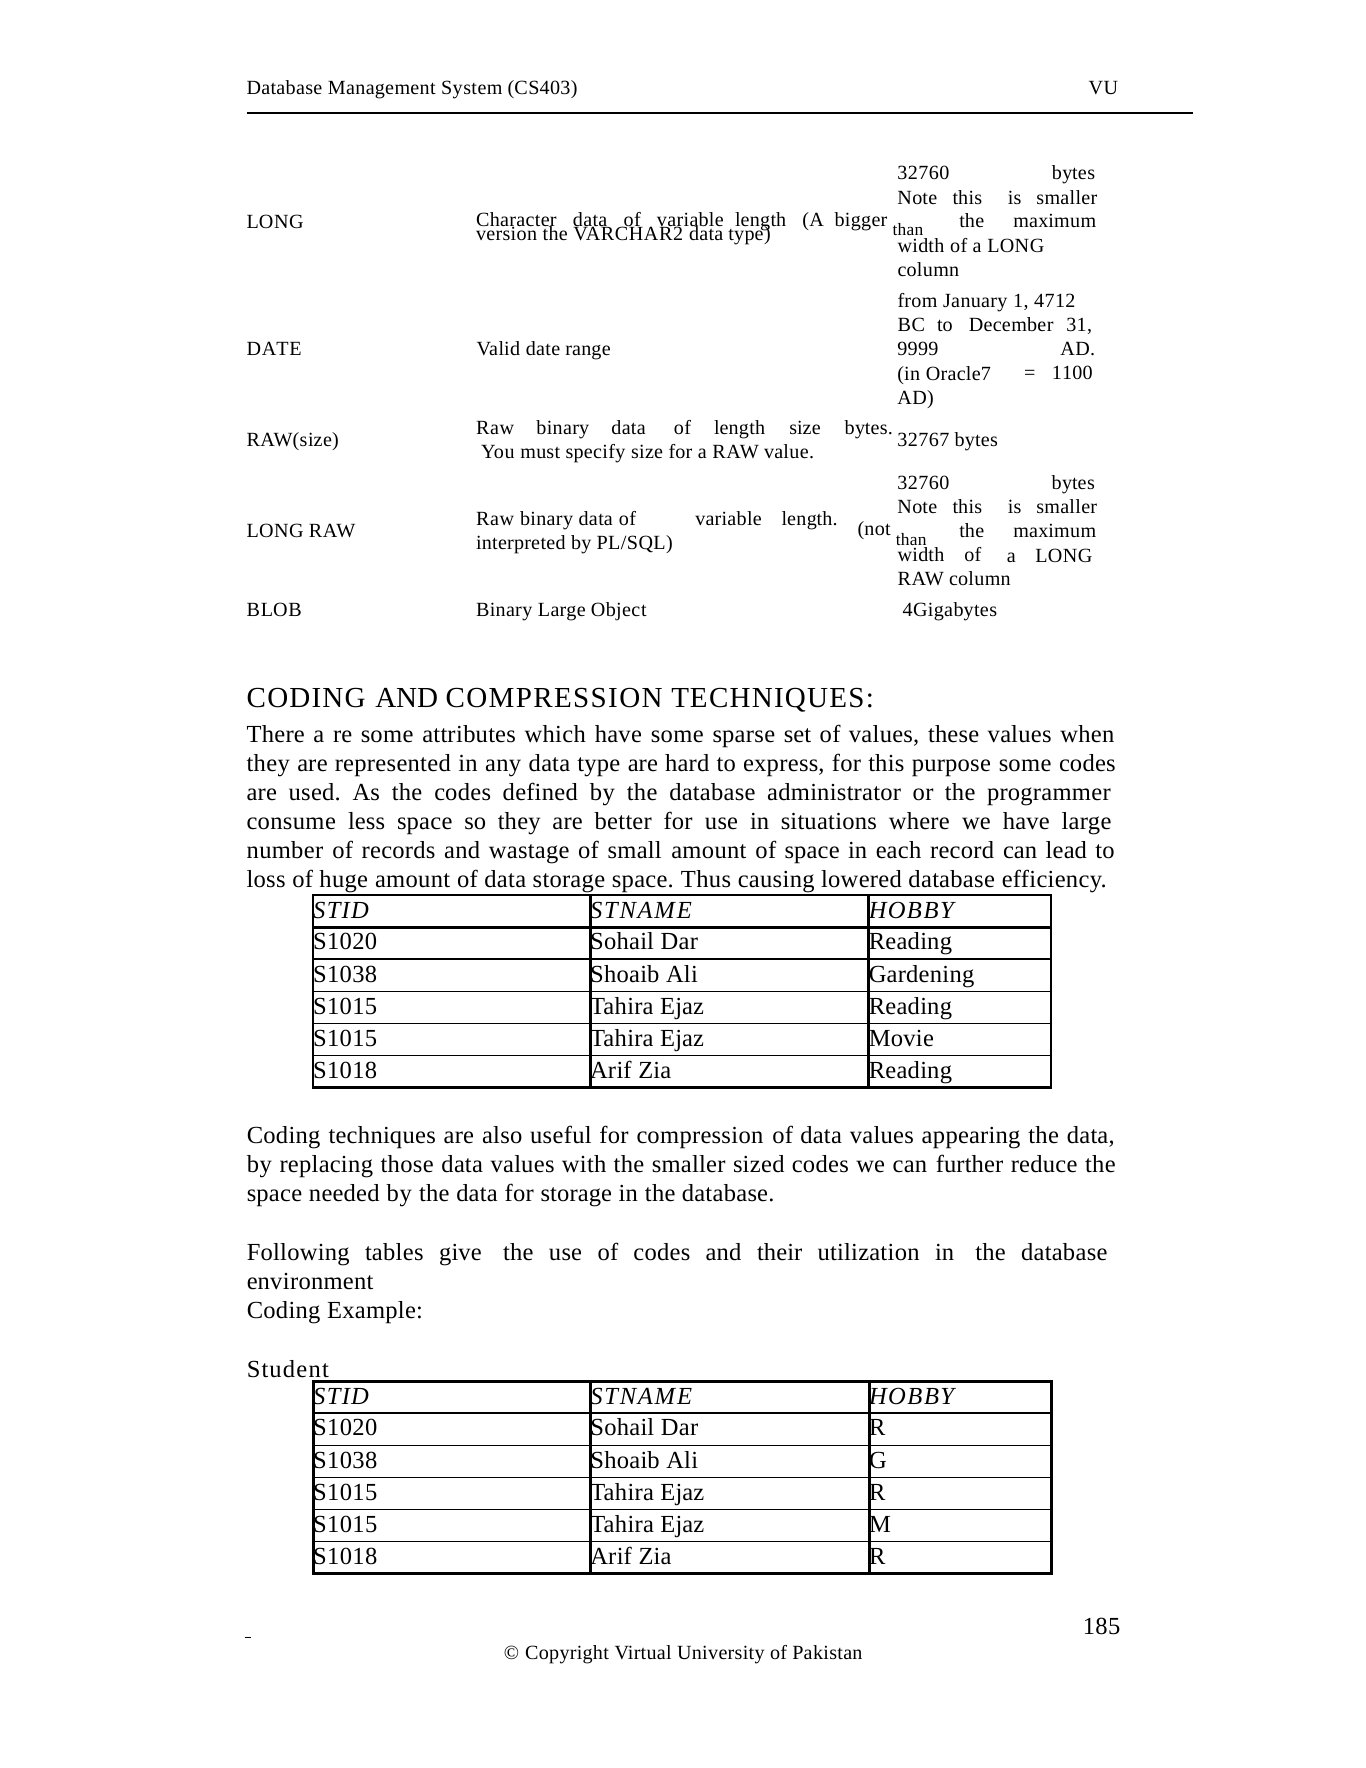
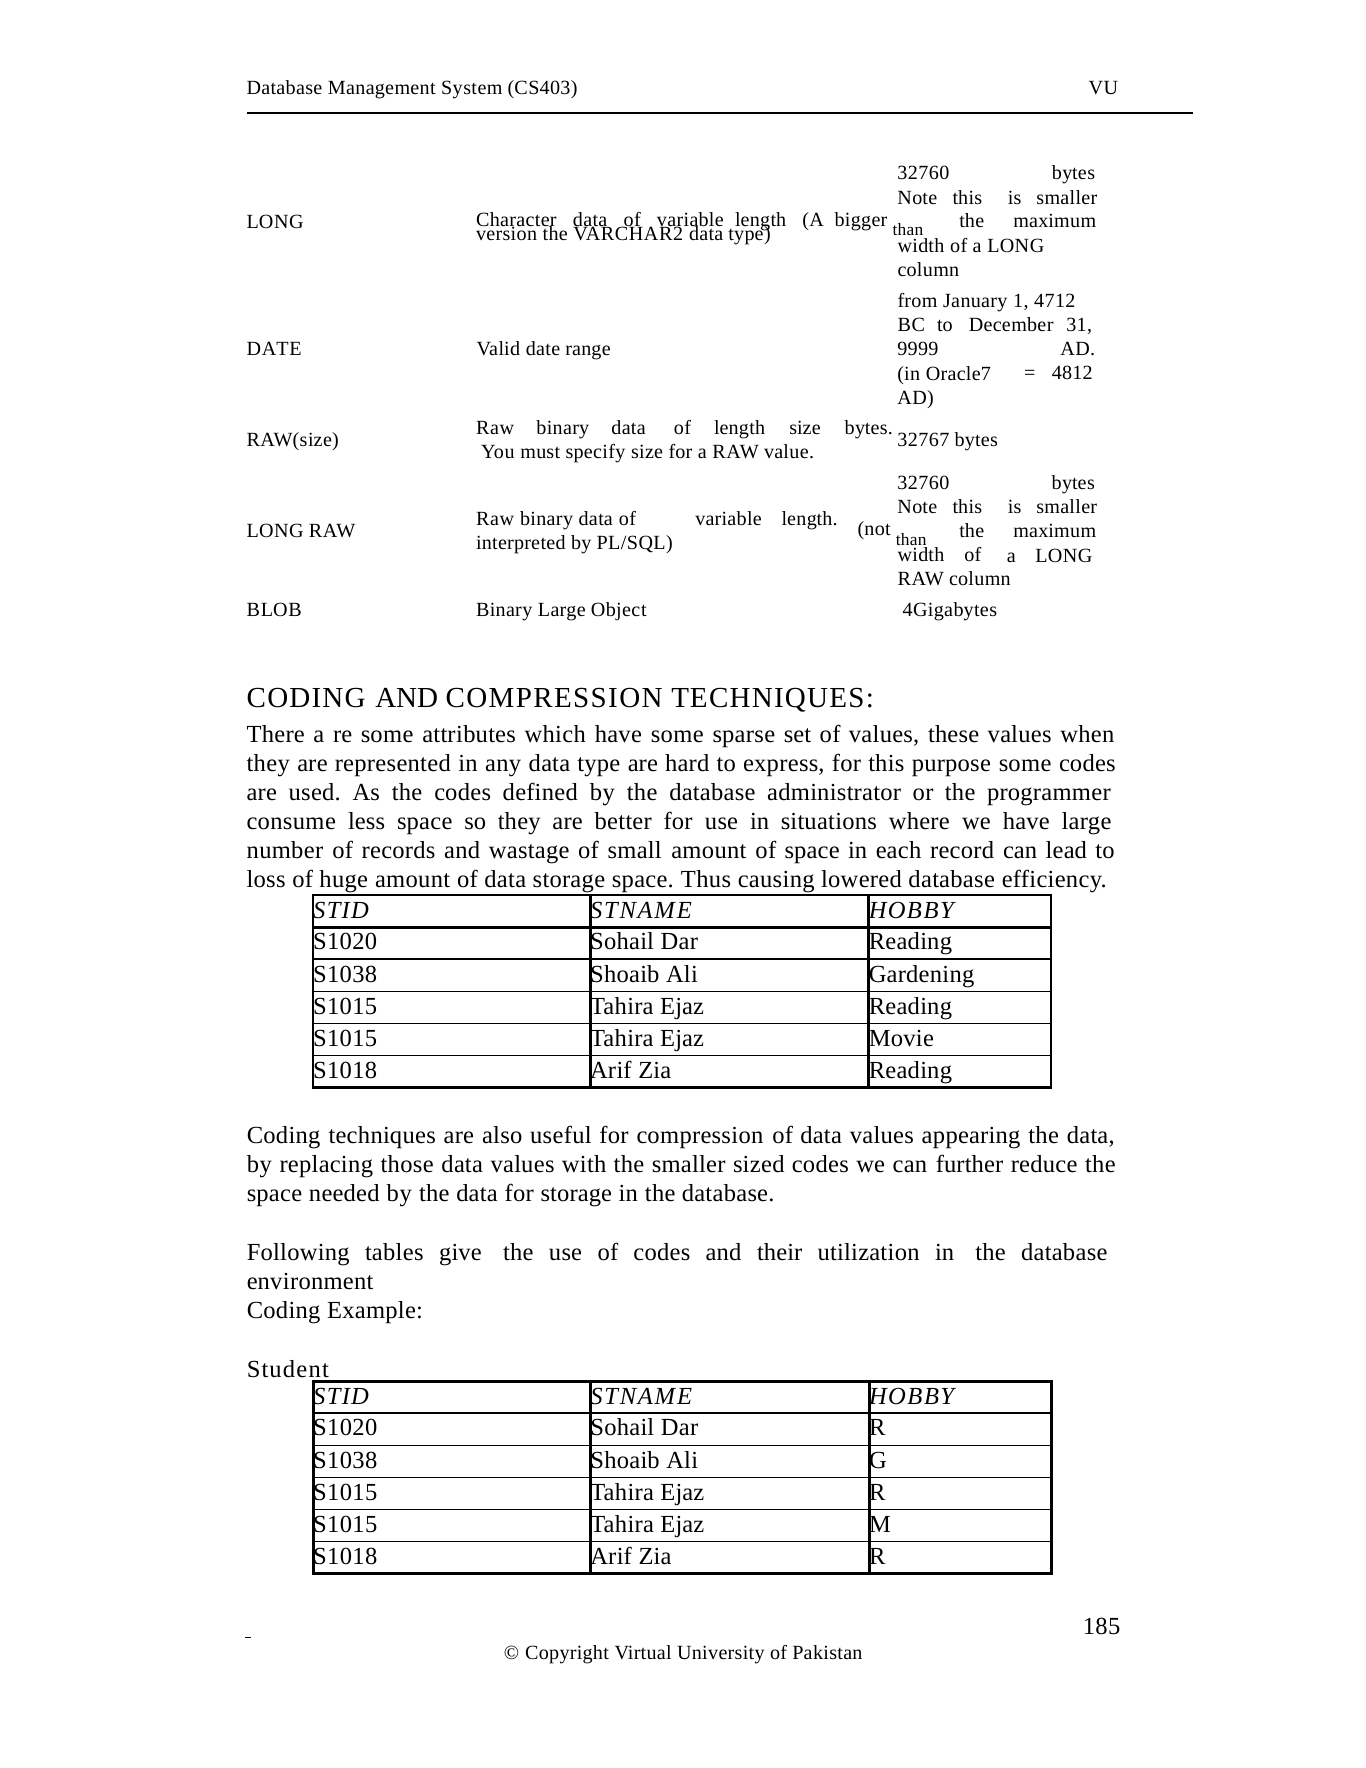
1100: 1100 -> 4812
